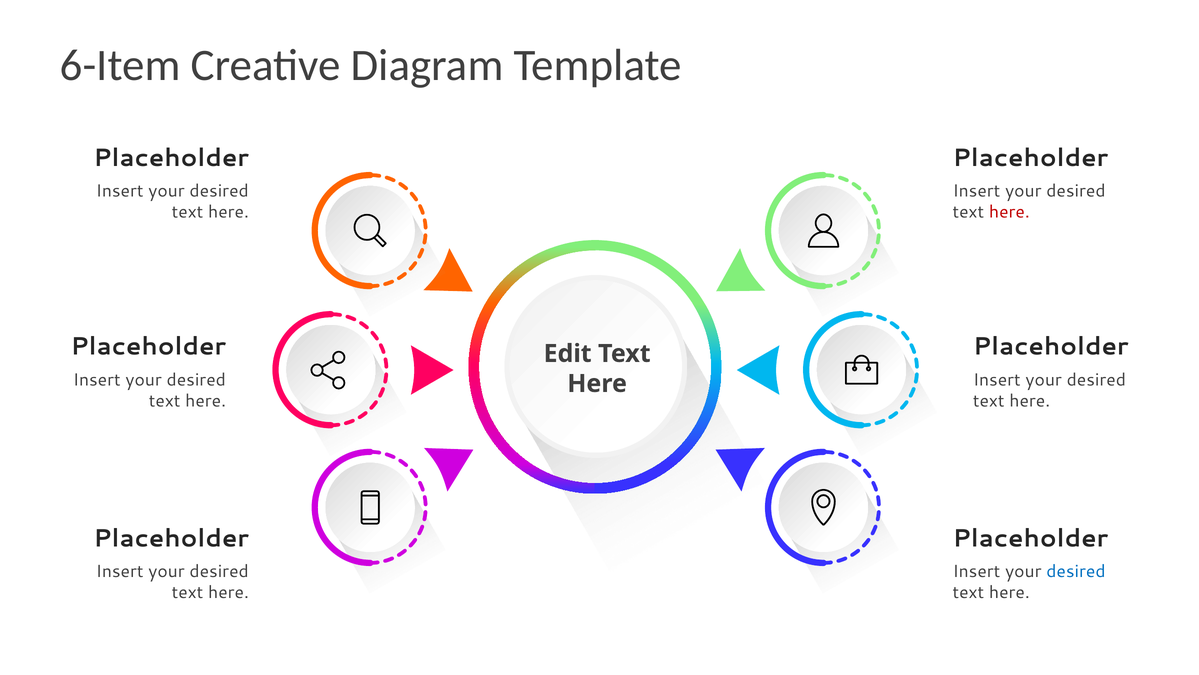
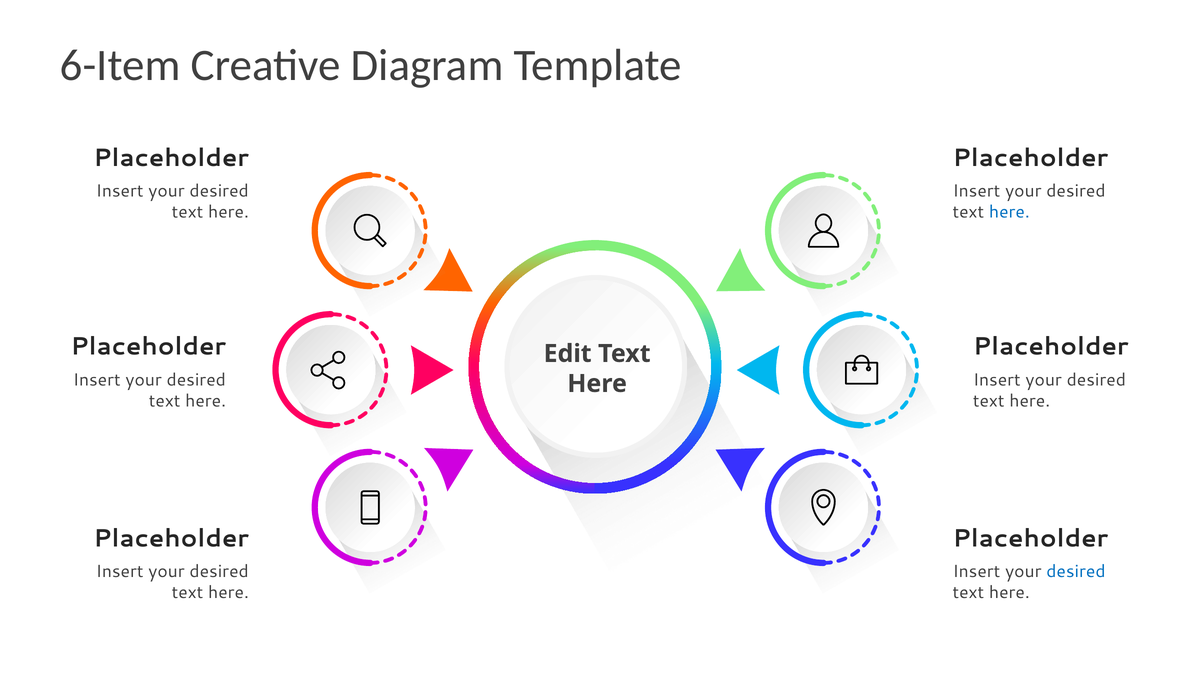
here at (1009, 212) colour: red -> blue
